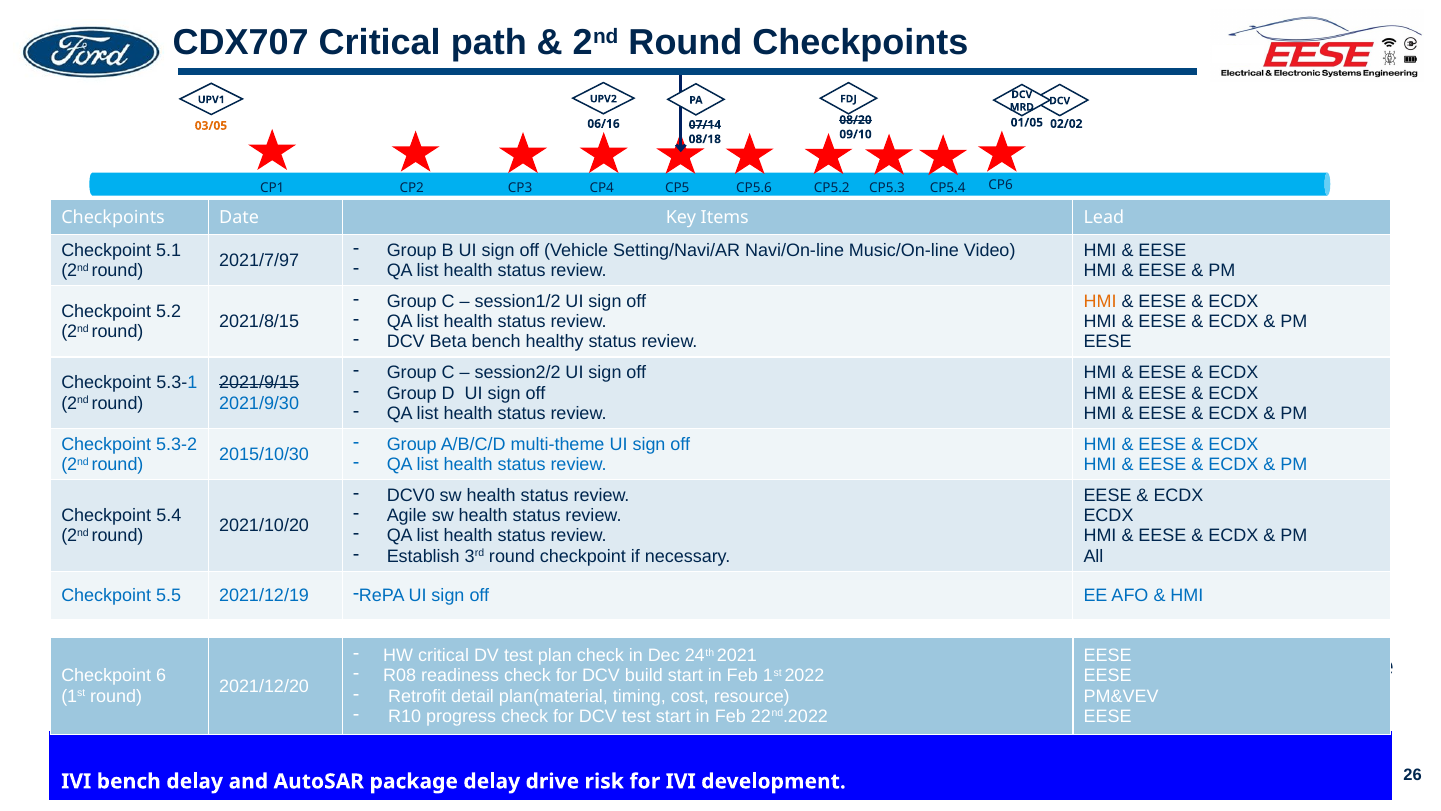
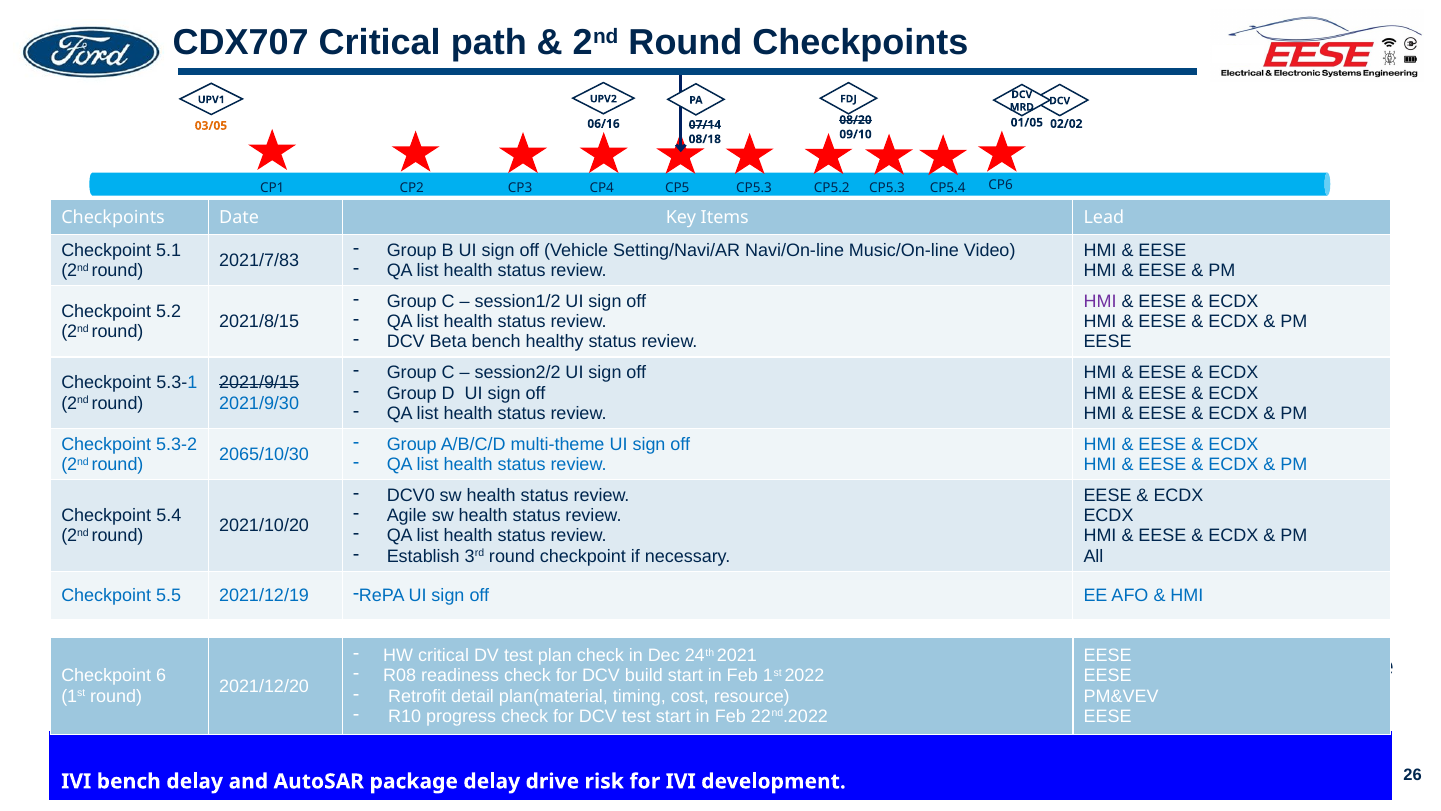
CP5.6 at (754, 188): CP5.6 -> CP5.3
2021/7/97: 2021/7/97 -> 2021/7/83
HMI at (1100, 301) colour: orange -> purple
2015/10/30: 2015/10/30 -> 2065/10/30
